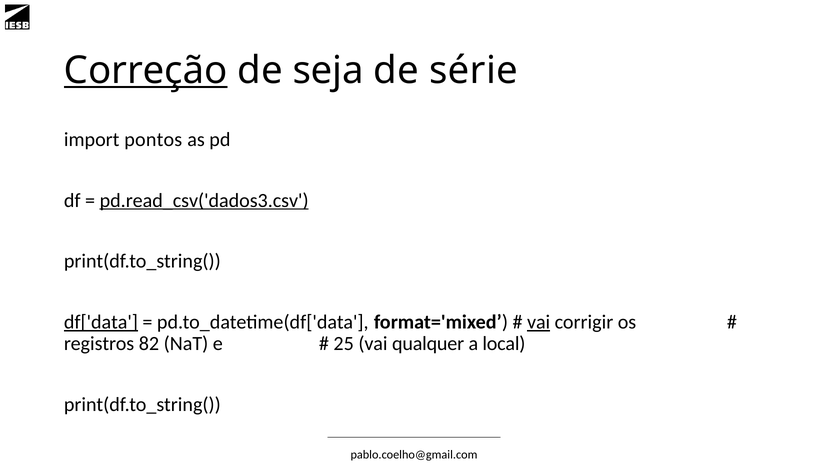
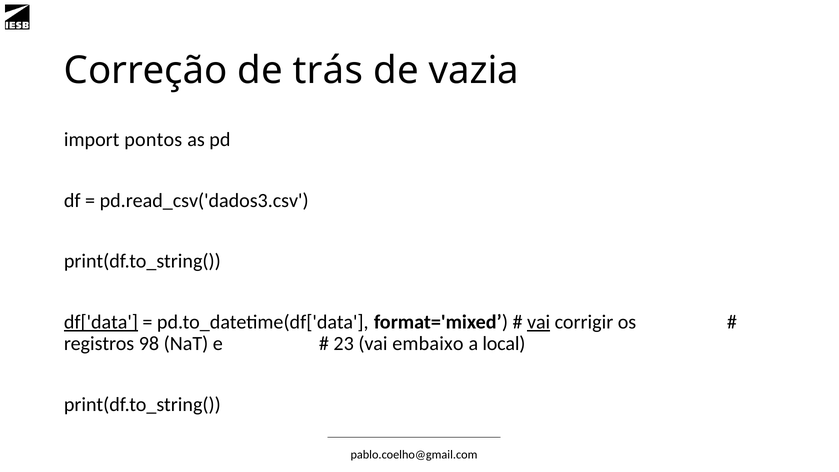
Correção underline: present -> none
seja: seja -> trás
série: série -> vazia
pd.read_csv('dados3.csv underline: present -> none
82: 82 -> 98
25: 25 -> 23
qualquer: qualquer -> embaixo
